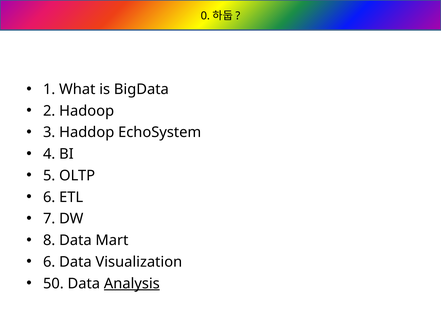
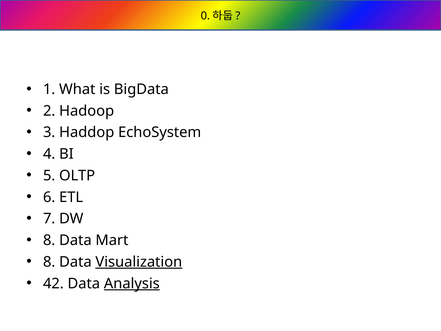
6 at (49, 262): 6 -> 8
Visualization underline: none -> present
50: 50 -> 42
